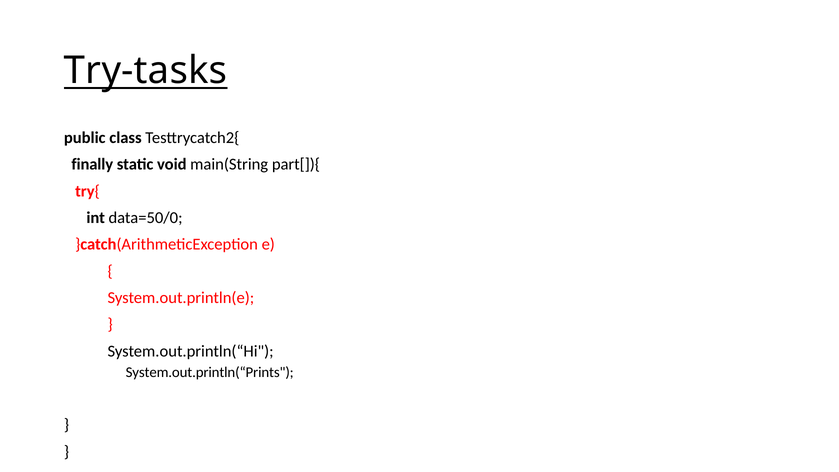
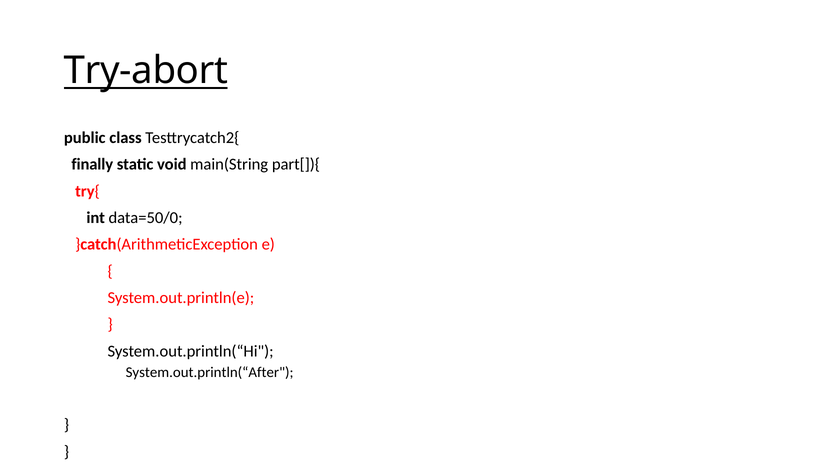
Try-tasks: Try-tasks -> Try-abort
System.out.println(“Prints: System.out.println(“Prints -> System.out.println(“After
